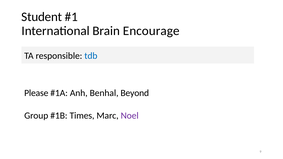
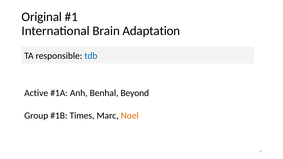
Student: Student -> Original
Encourage: Encourage -> Adaptation
Please: Please -> Active
Noel colour: purple -> orange
